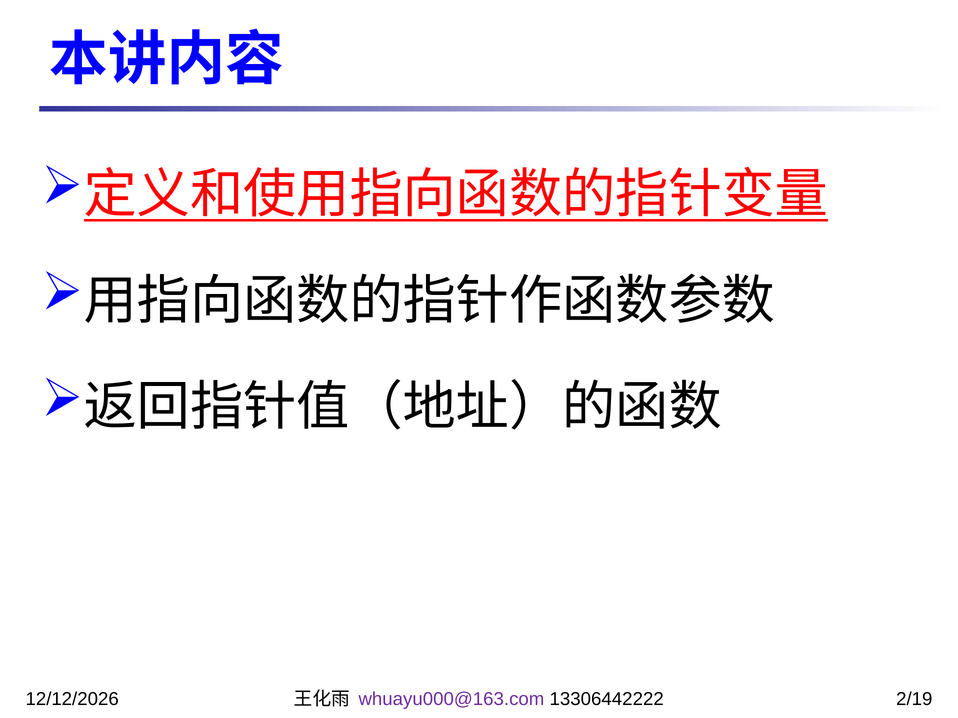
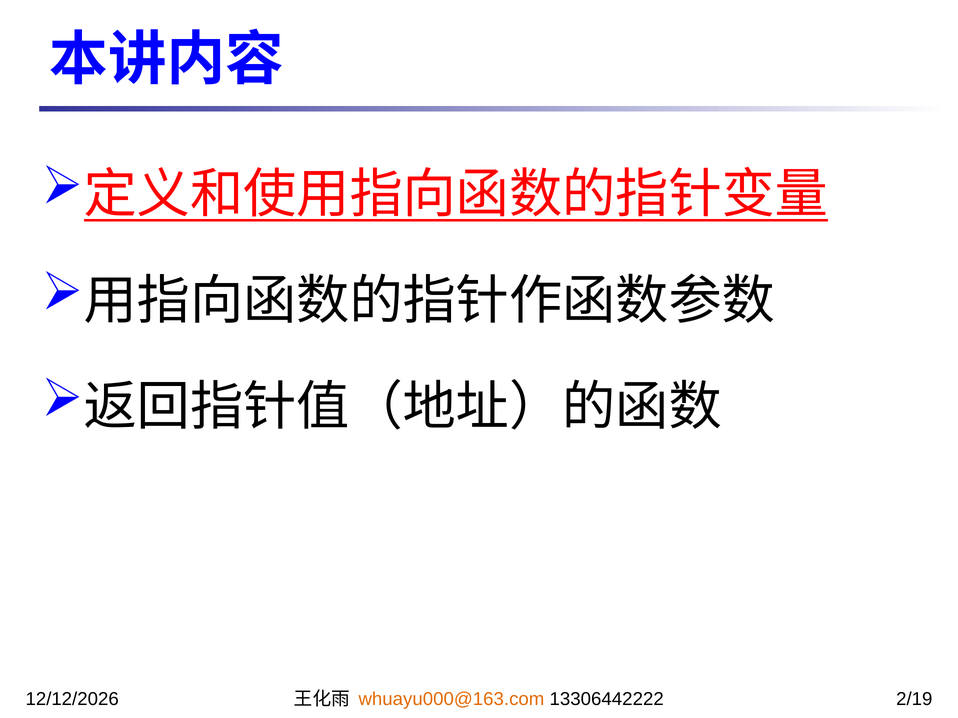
whuayu000@163.com colour: purple -> orange
